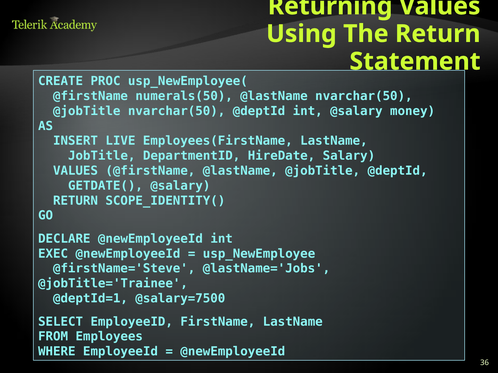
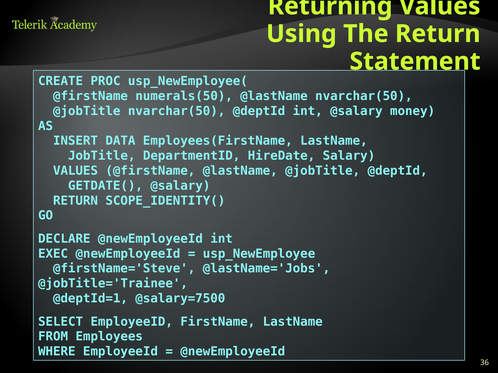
LIVE: LIVE -> DATA
